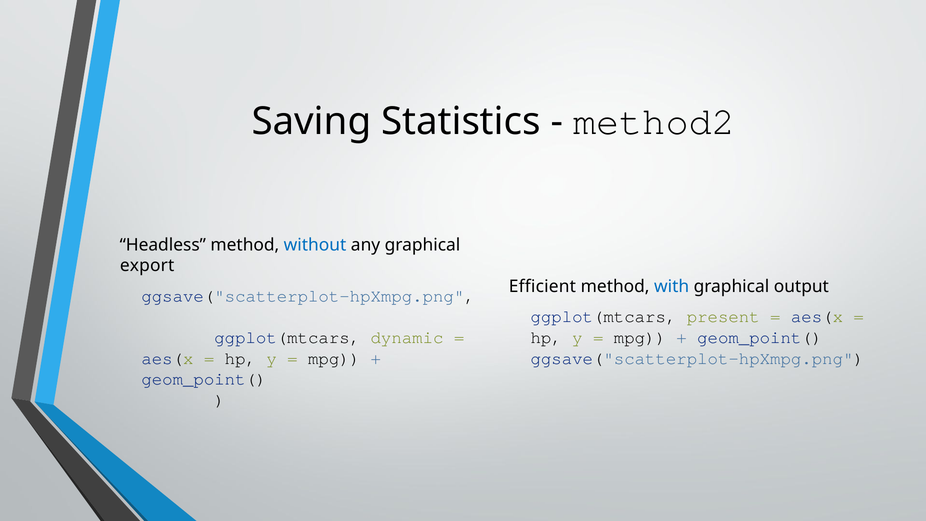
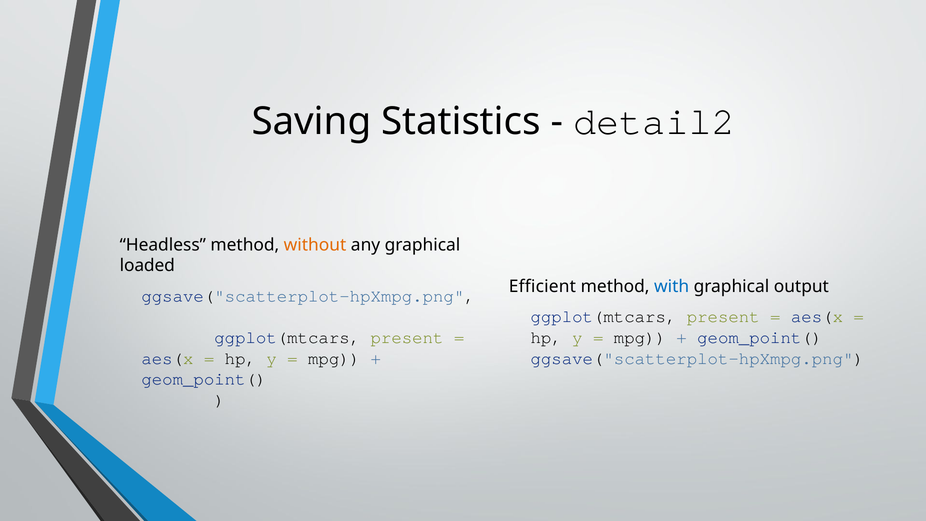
method2: method2 -> detail2
without colour: blue -> orange
export: export -> loaded
dynamic at (407, 337): dynamic -> present
